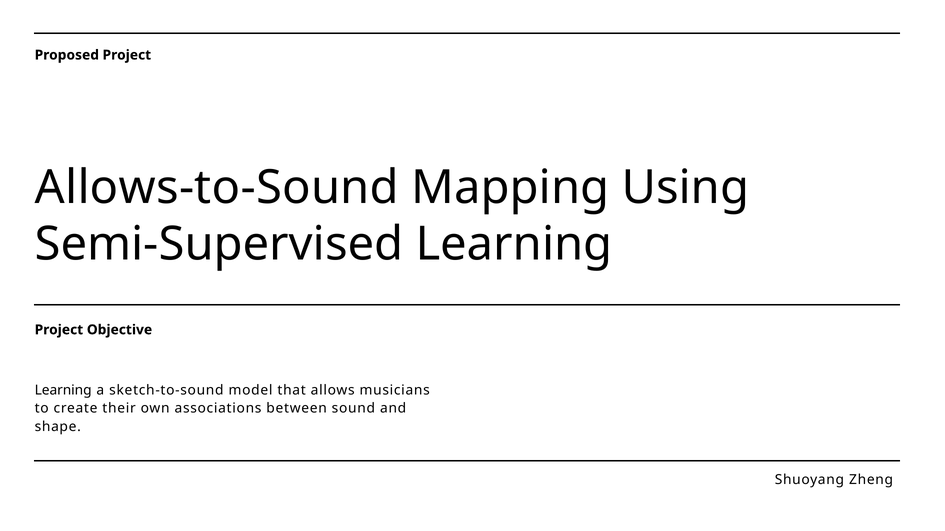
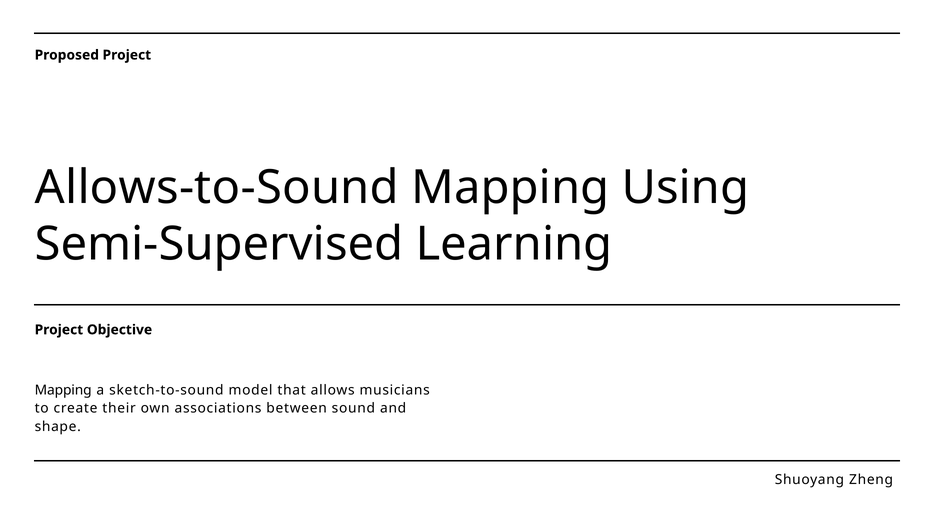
Learning at (63, 391): Learning -> Mapping
